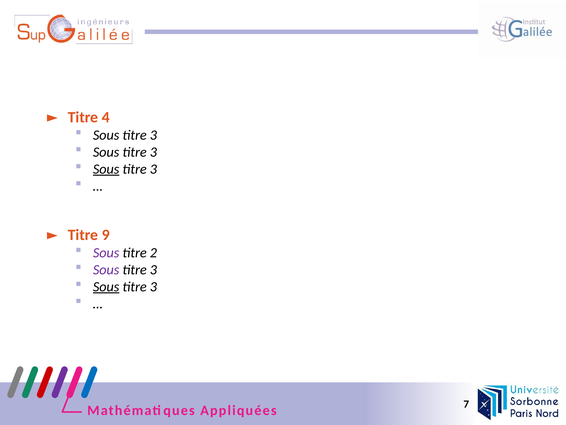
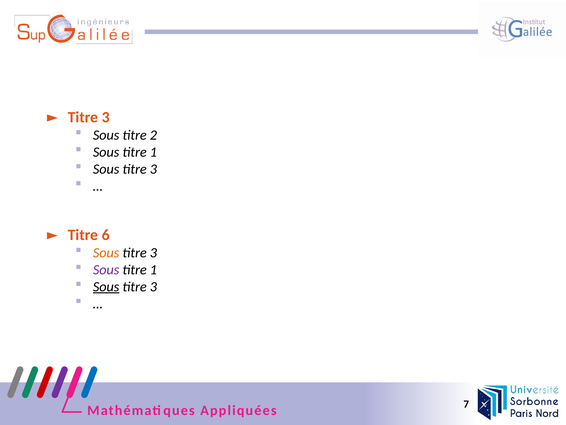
4 at (106, 117): 4 -> 3
3 at (153, 135): 3 -> 2
3 at (153, 152): 3 -> 1
Sous at (106, 169) underline: present -> none
9: 9 -> 6
Sous at (106, 253) colour: purple -> orange
2 at (153, 253): 2 -> 3
3 at (153, 270): 3 -> 1
